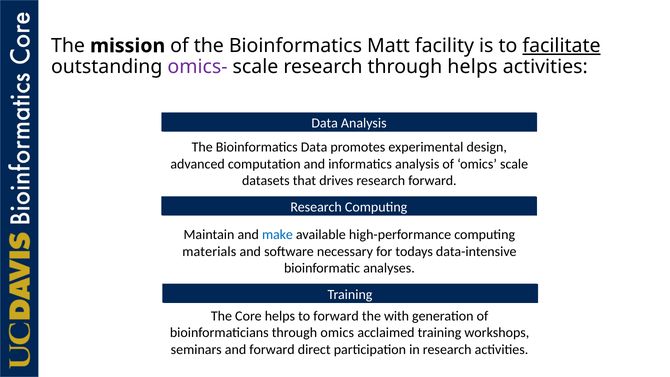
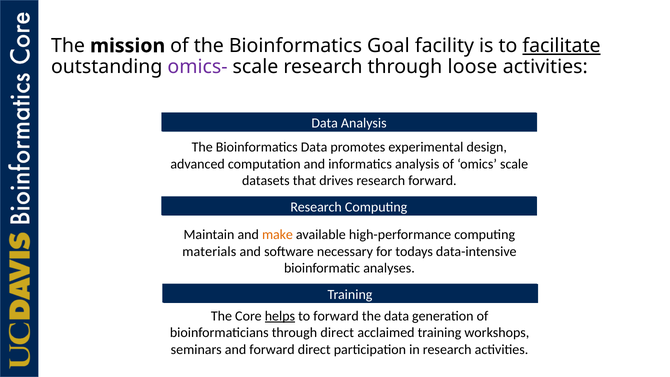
Matt: Matt -> Goal
through helps: helps -> loose
make colour: blue -> orange
helps at (280, 316) underline: none -> present
the with: with -> data
through omics: omics -> direct
